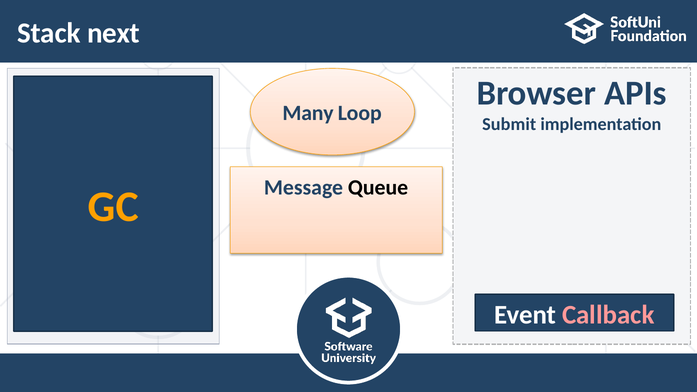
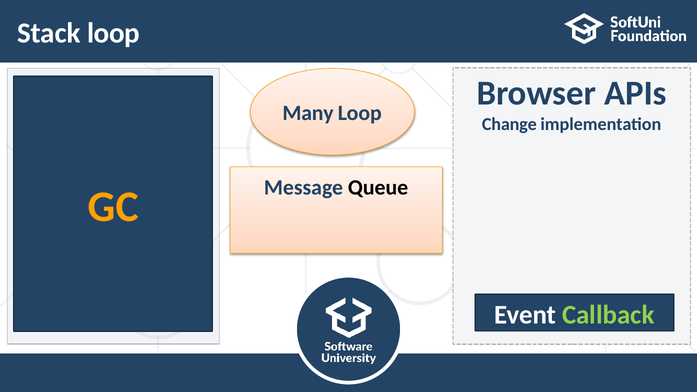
Stack next: next -> loop
Submit: Submit -> Change
Callback colour: pink -> light green
